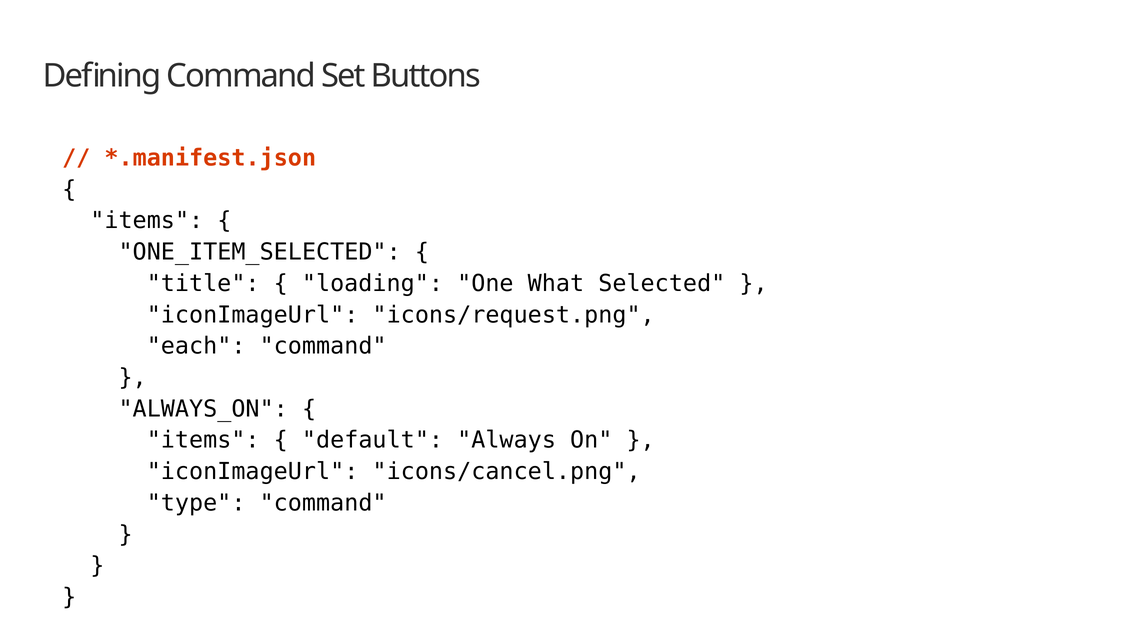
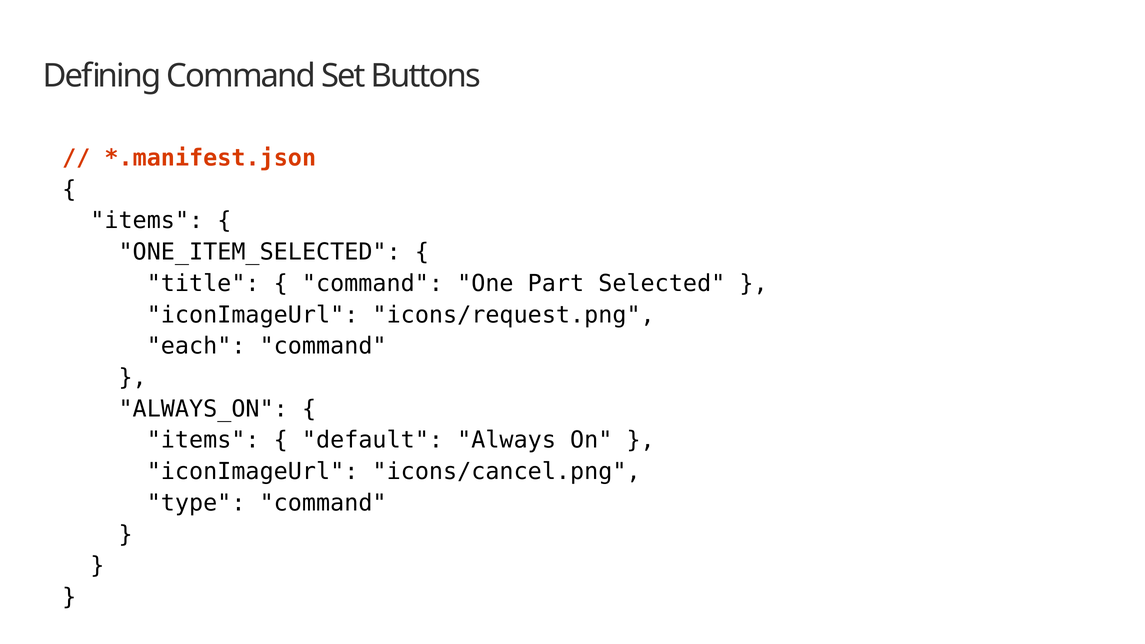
loading at (372, 283): loading -> command
What: What -> Part
